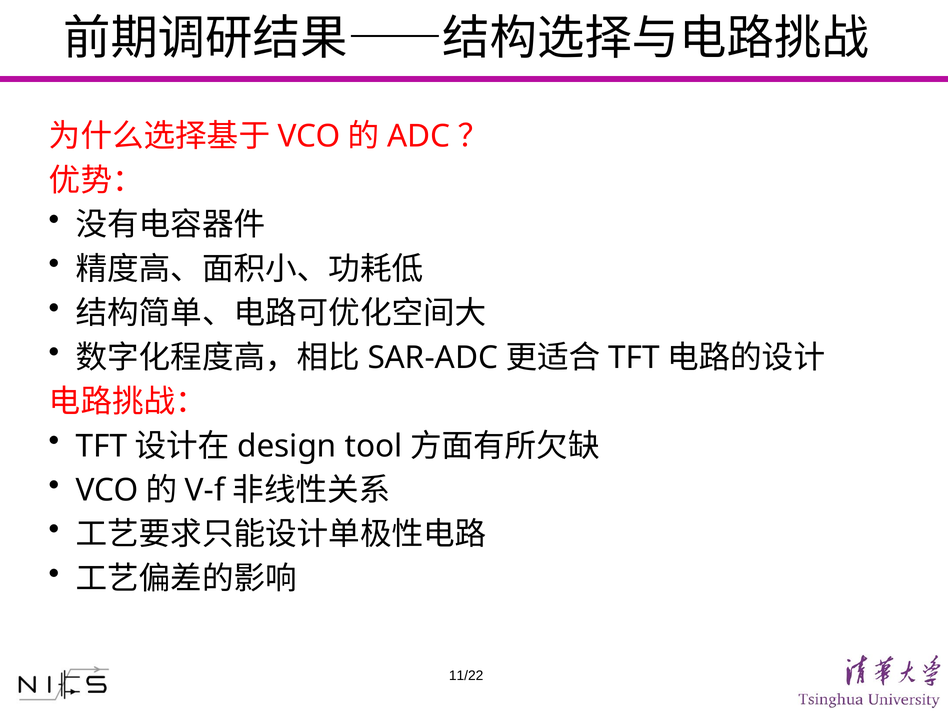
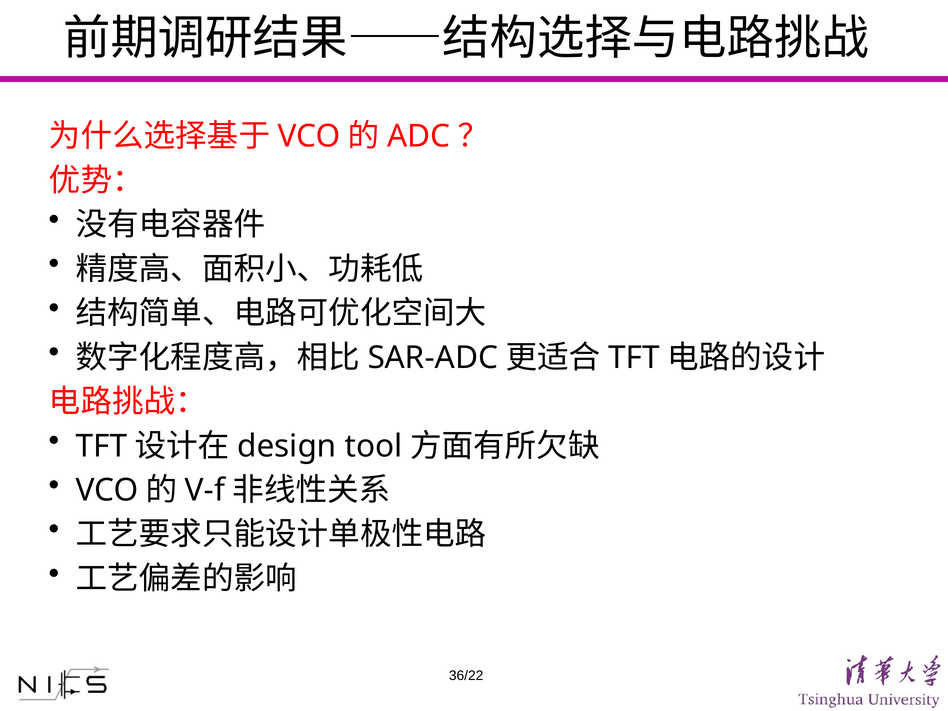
11/22: 11/22 -> 36/22
